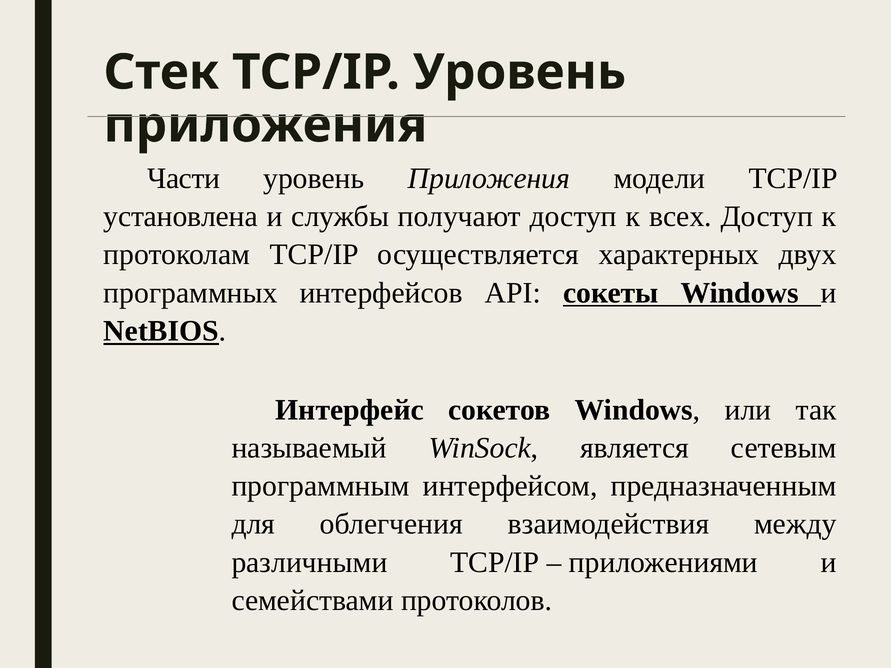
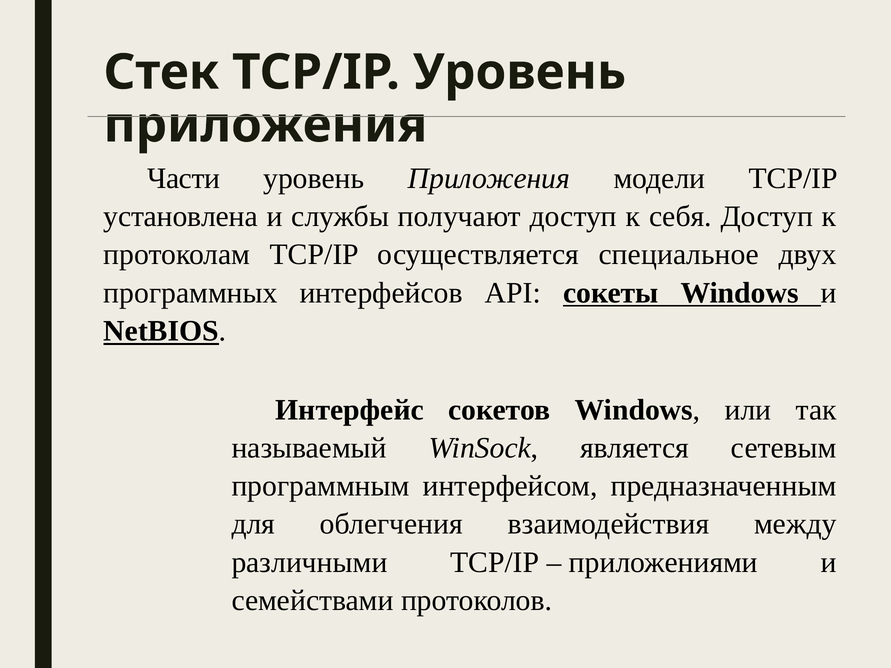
всех: всех -> себя
характерных: характерных -> специальное
